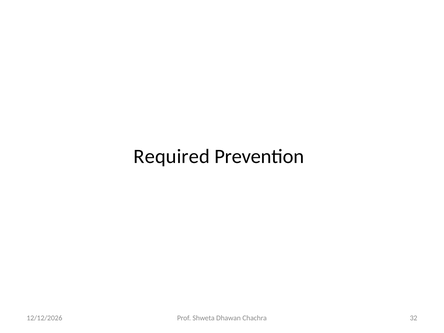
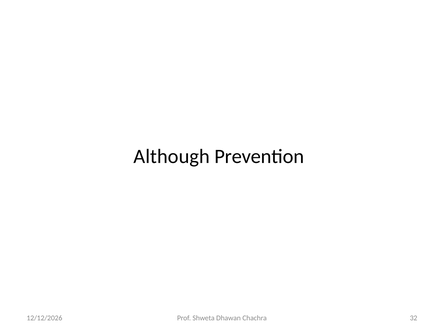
Required: Required -> Although
